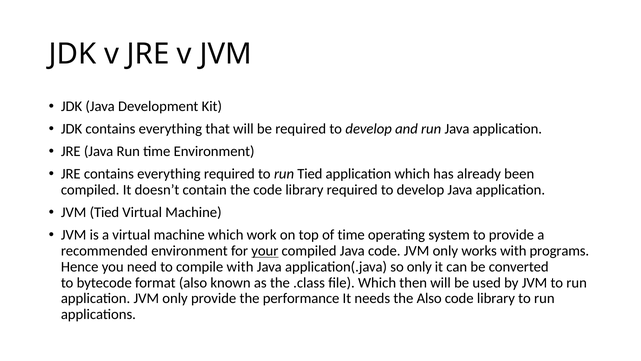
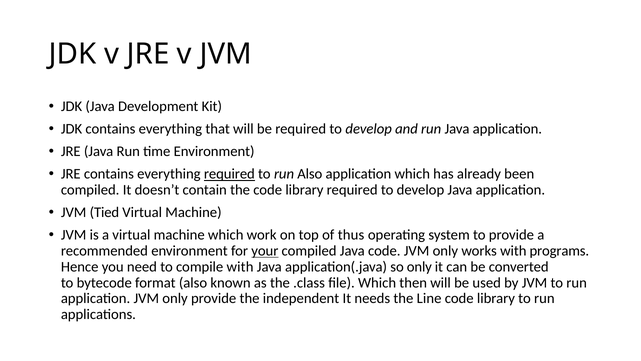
required at (229, 174) underline: none -> present
run Tied: Tied -> Also
of time: time -> thus
performance: performance -> independent
the Also: Also -> Line
